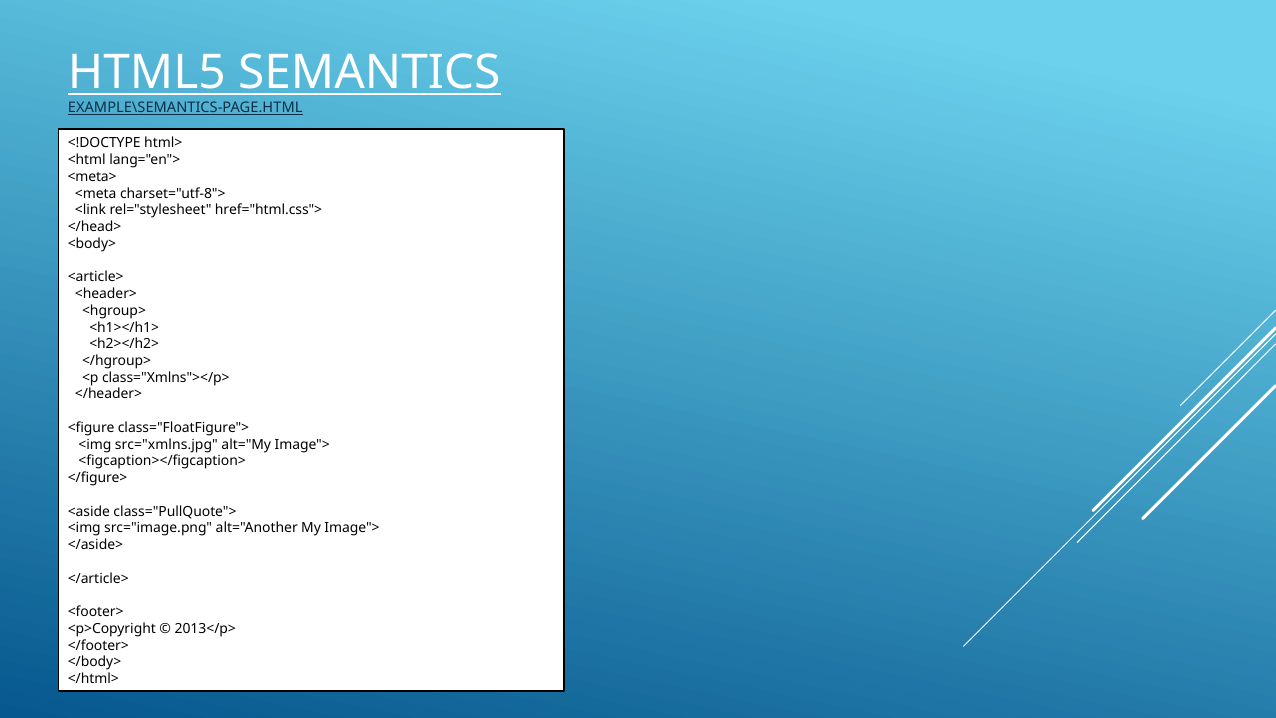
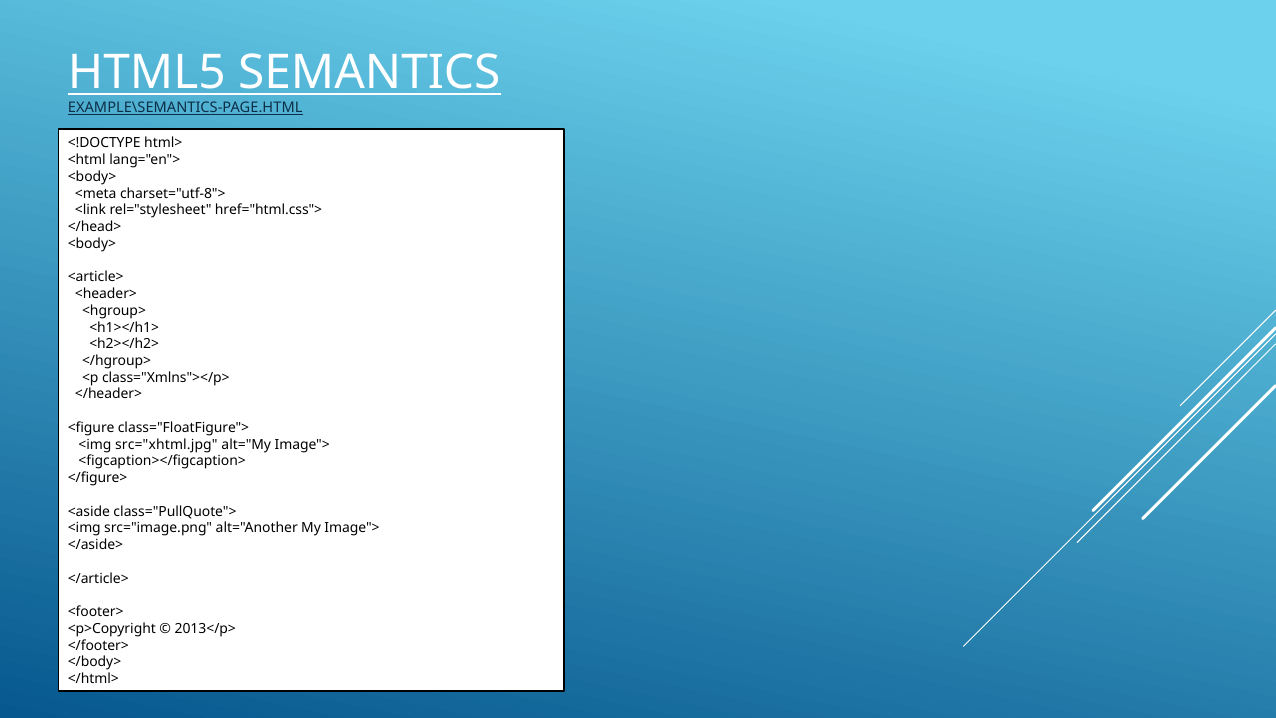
<meta> at (92, 177): <meta> -> <body>
src="xmlns.jpg: src="xmlns.jpg -> src="xhtml.jpg
